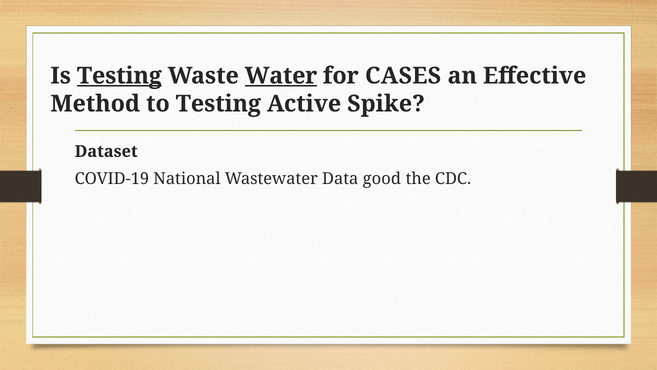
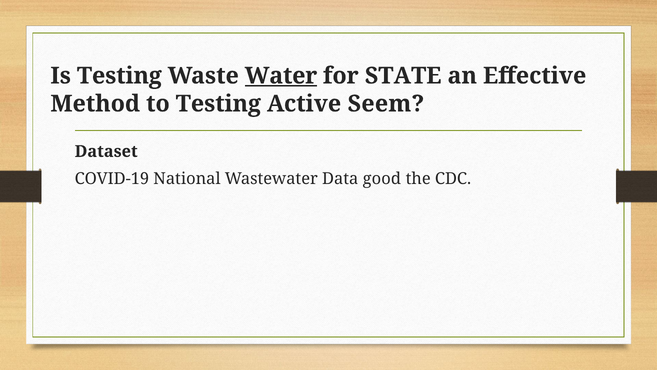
Testing at (119, 76) underline: present -> none
CASES: CASES -> STATE
Spike: Spike -> Seem
